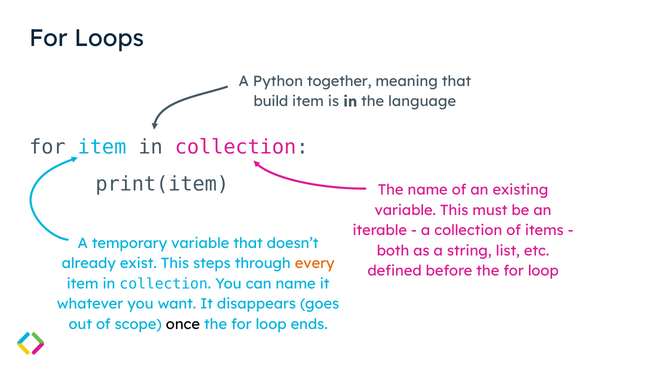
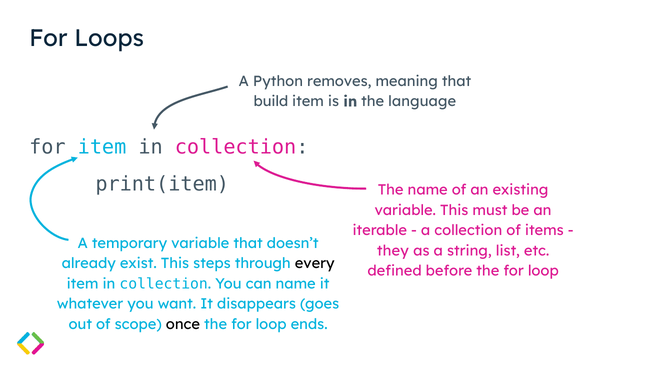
together: together -> removes
both: both -> they
every colour: orange -> black
